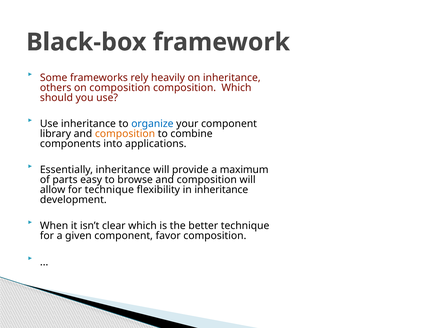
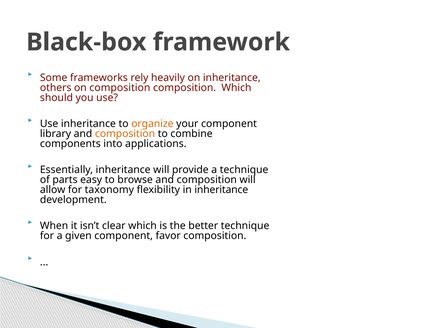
organize colour: blue -> orange
a maximum: maximum -> technique
for technique: technique -> taxonomy
